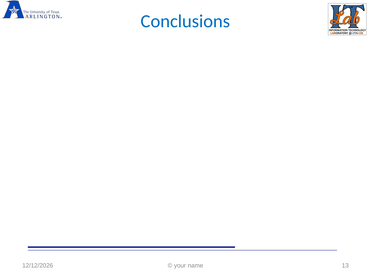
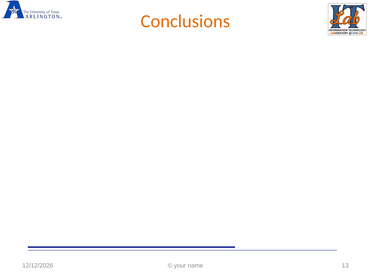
Conclusions colour: blue -> orange
